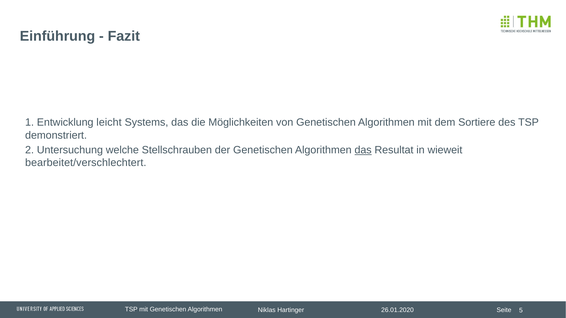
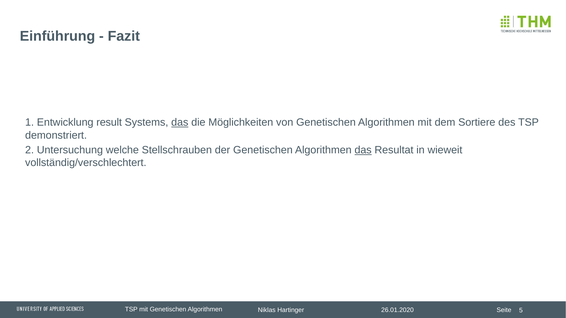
leicht: leicht -> result
das at (180, 123) underline: none -> present
bearbeitet/verschlechtert: bearbeitet/verschlechtert -> vollständig/verschlechtert
